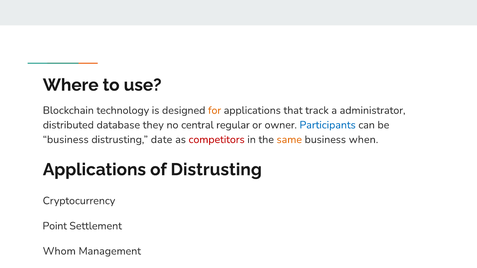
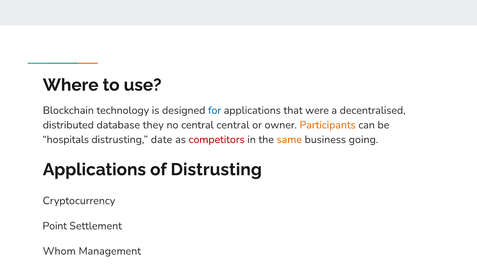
for colour: orange -> blue
track: track -> were
administrator: administrator -> decentralised
central regular: regular -> central
Participants colour: blue -> orange
business at (66, 140): business -> hospitals
when: when -> going
